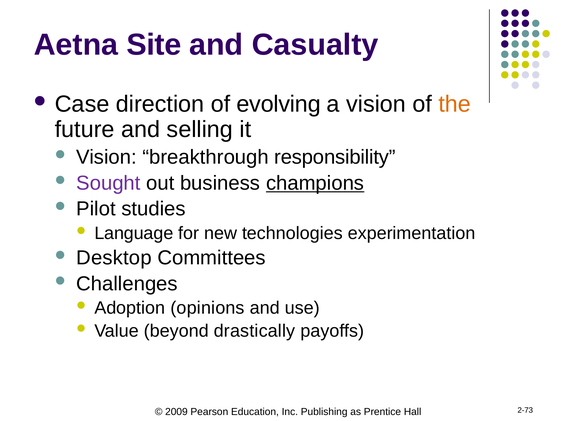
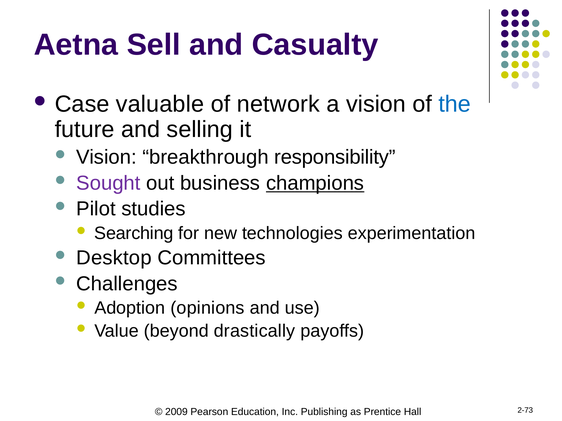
Site: Site -> Sell
direction: direction -> valuable
evolving: evolving -> network
the colour: orange -> blue
Language: Language -> Searching
